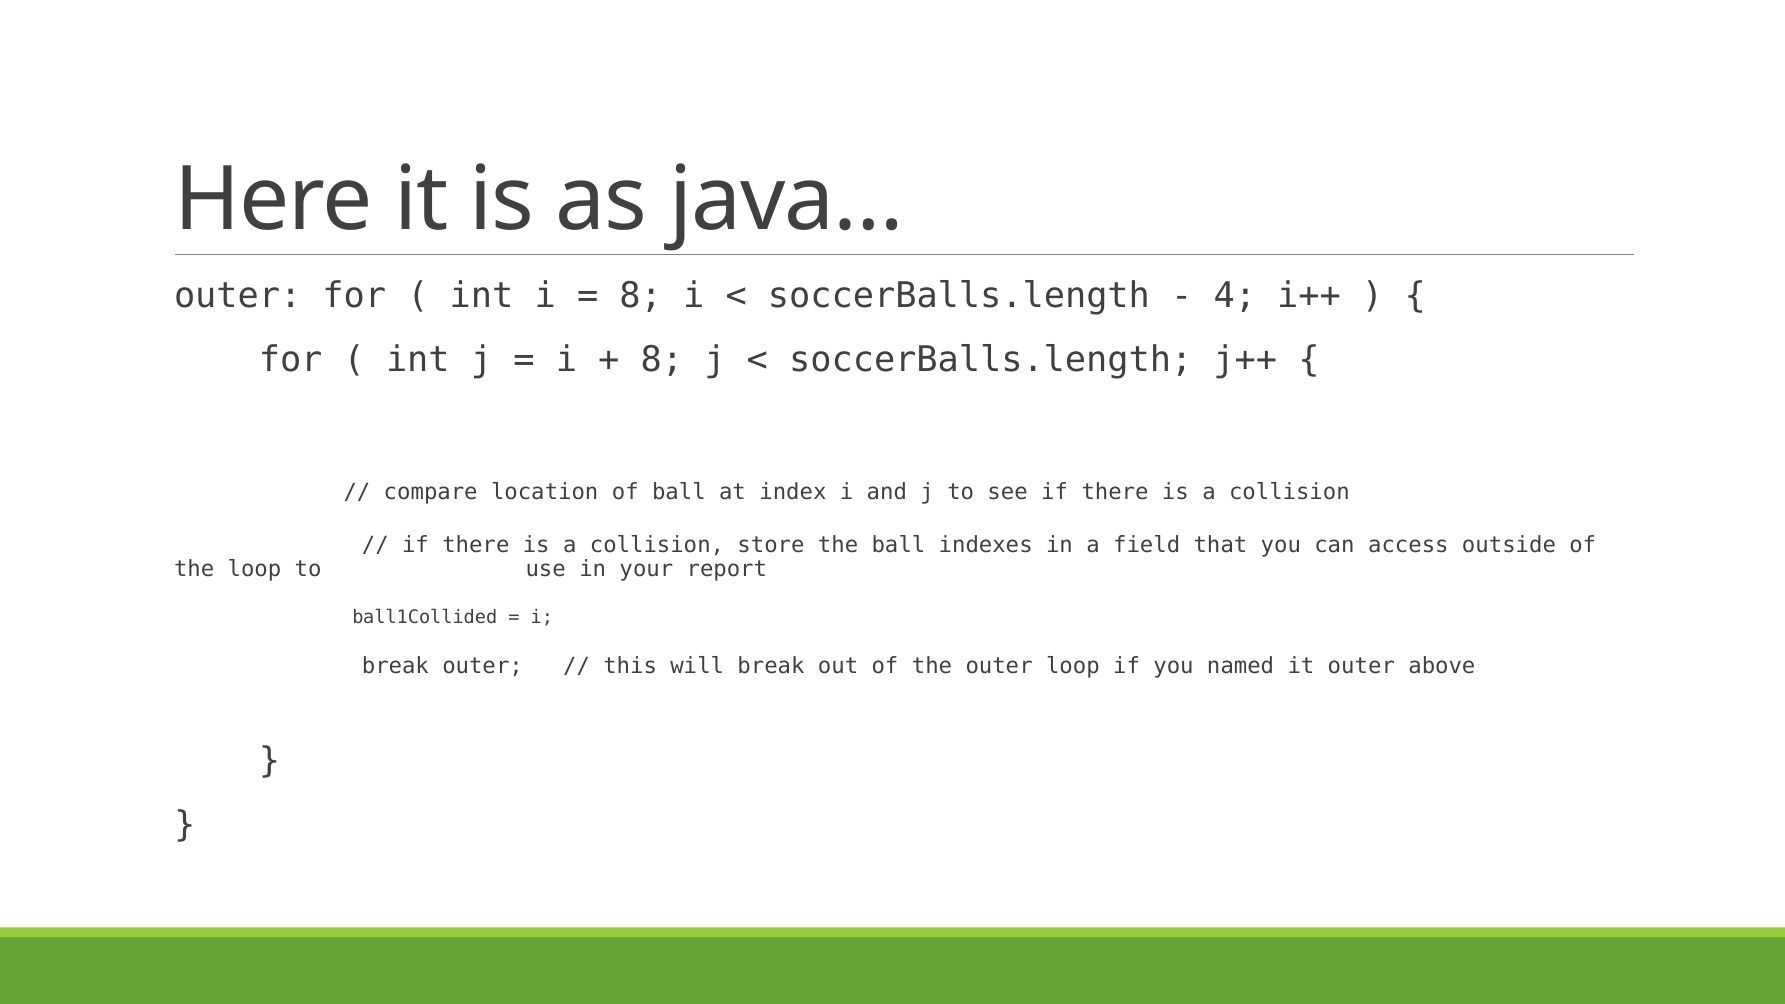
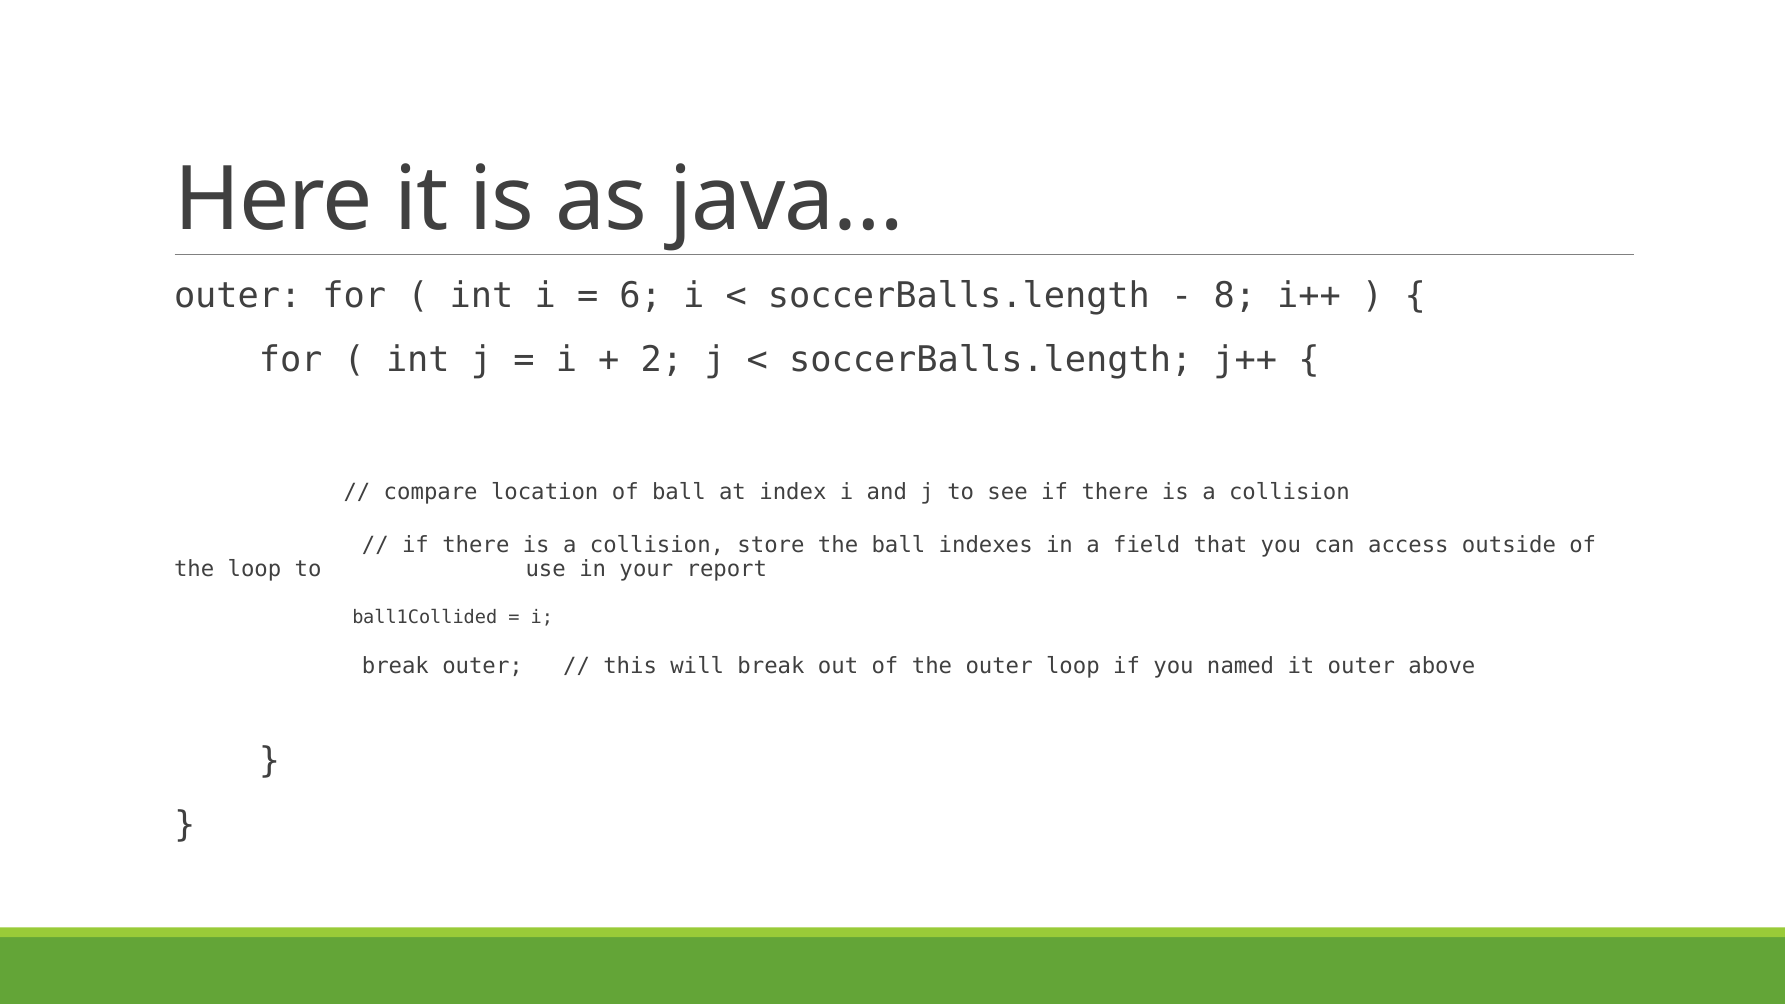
8 at (641, 296): 8 -> 6
4: 4 -> 8
8 at (662, 360): 8 -> 2
